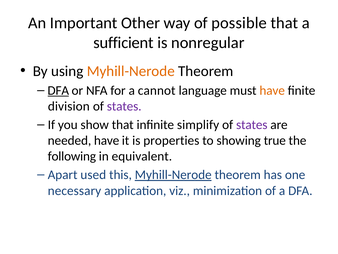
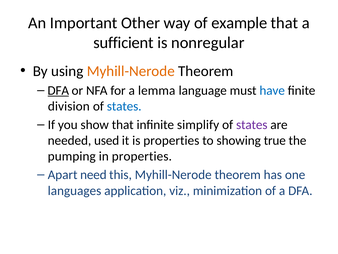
possible: possible -> example
cannot: cannot -> lemma
have at (272, 90) colour: orange -> blue
states at (124, 106) colour: purple -> blue
needed have: have -> used
following: following -> pumping
in equivalent: equivalent -> properties
used: used -> need
Myhill-Nerode at (173, 174) underline: present -> none
necessary: necessary -> languages
